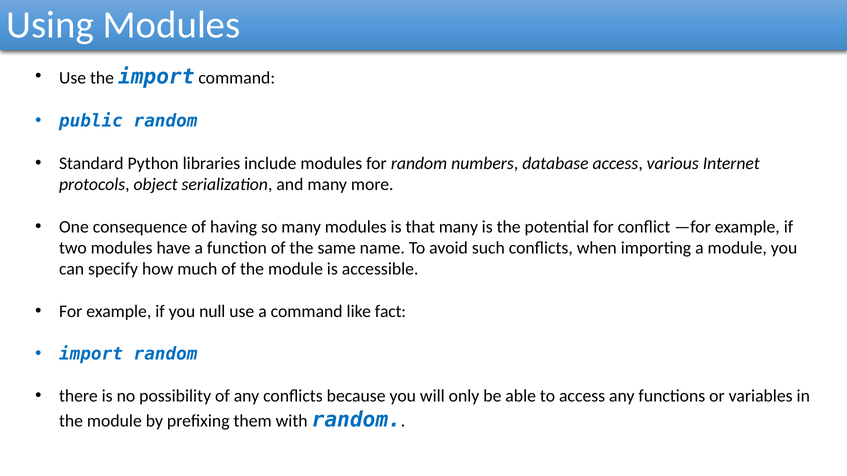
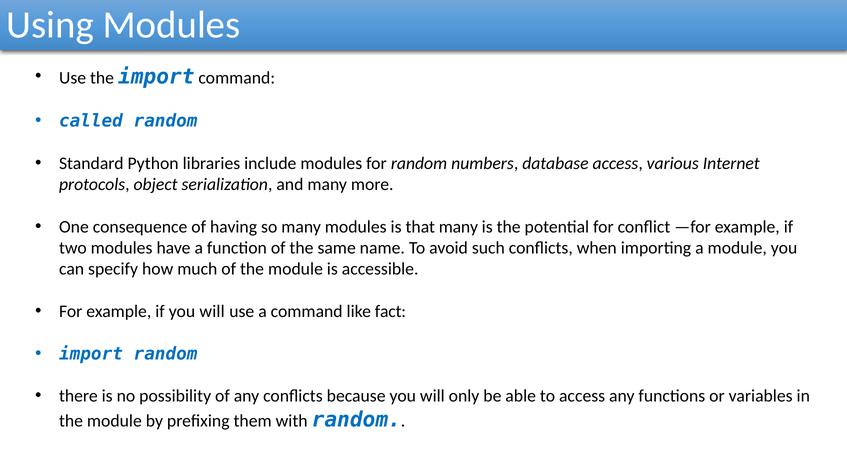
public: public -> called
if you null: null -> will
